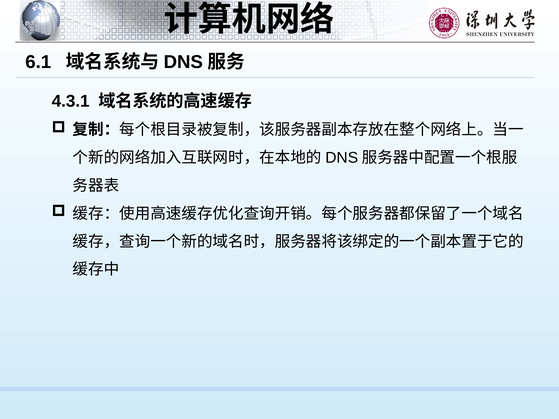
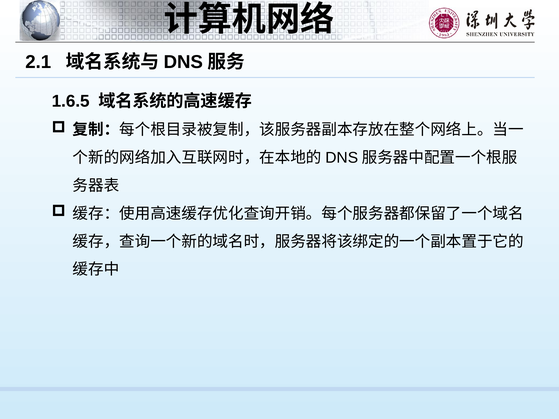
6.1: 6.1 -> 2.1
4.3.1: 4.3.1 -> 1.6.5
